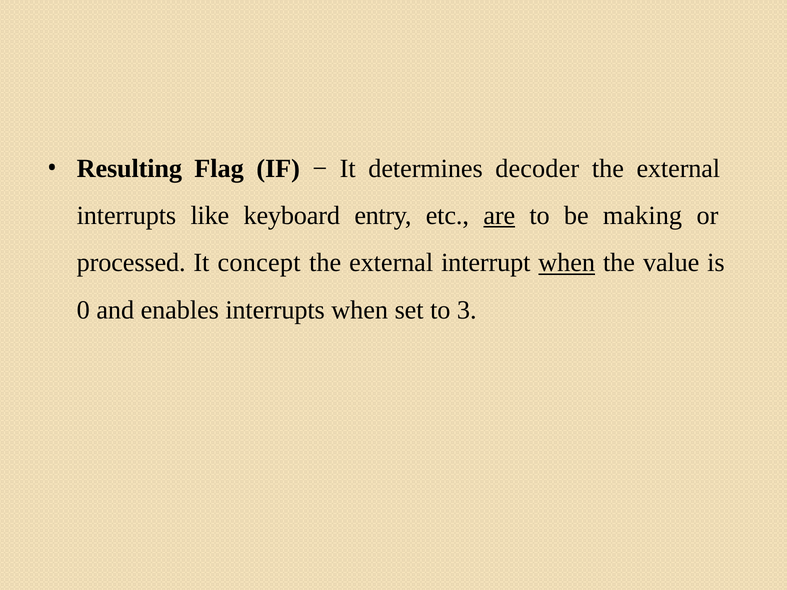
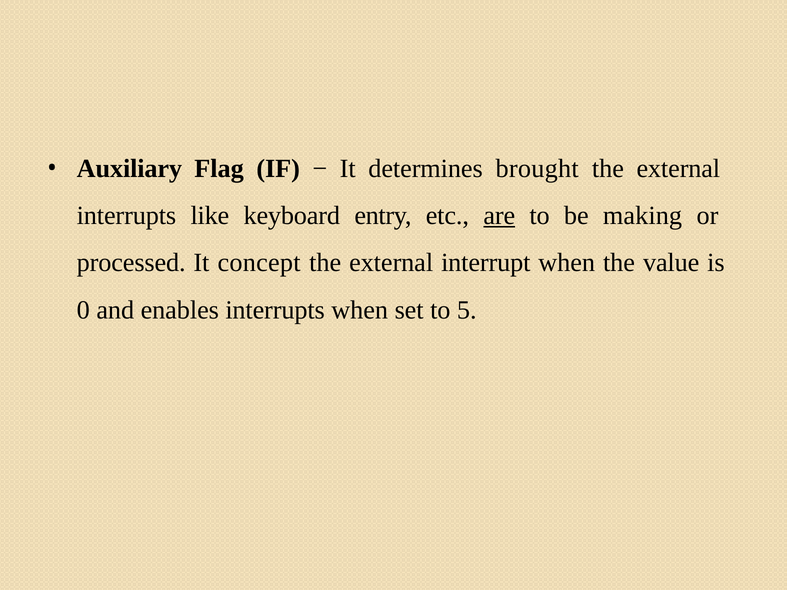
Resulting: Resulting -> Auxiliary
decoder: decoder -> brought
when at (567, 263) underline: present -> none
3: 3 -> 5
